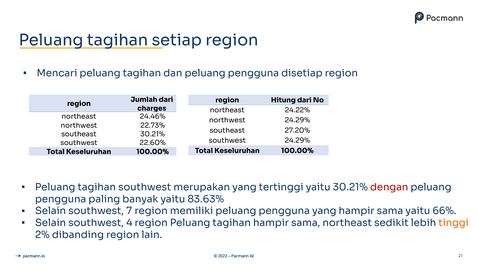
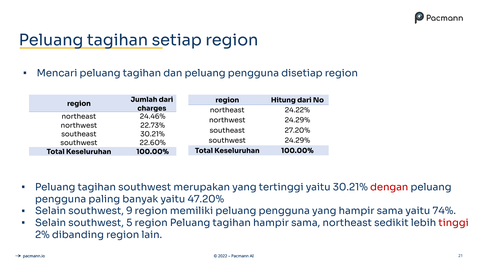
83.63%: 83.63% -> 47.20%
7: 7 -> 9
66%: 66% -> 74%
4: 4 -> 5
tinggi colour: orange -> red
